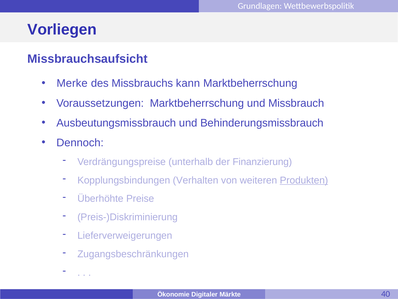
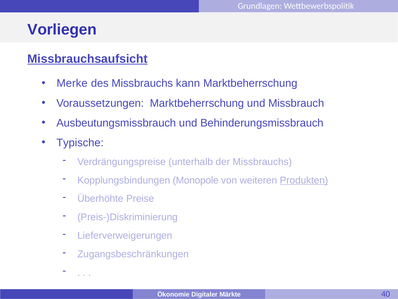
Missbrauchsaufsicht underline: none -> present
Dennoch: Dennoch -> Typische
der Finanzierung: Finanzierung -> Missbrauchs
Verhalten: Verhalten -> Monopole
